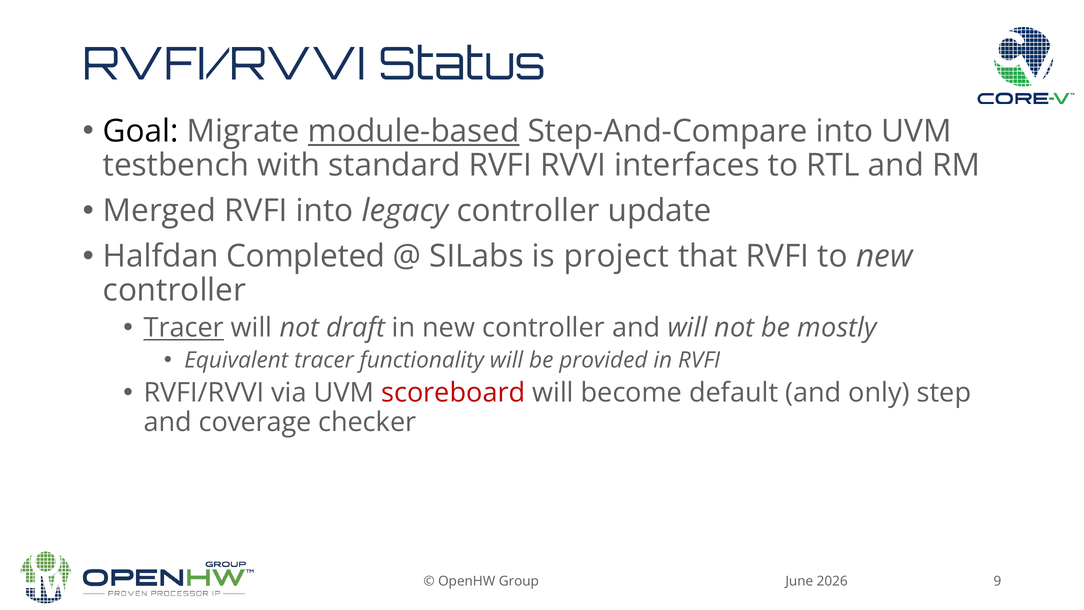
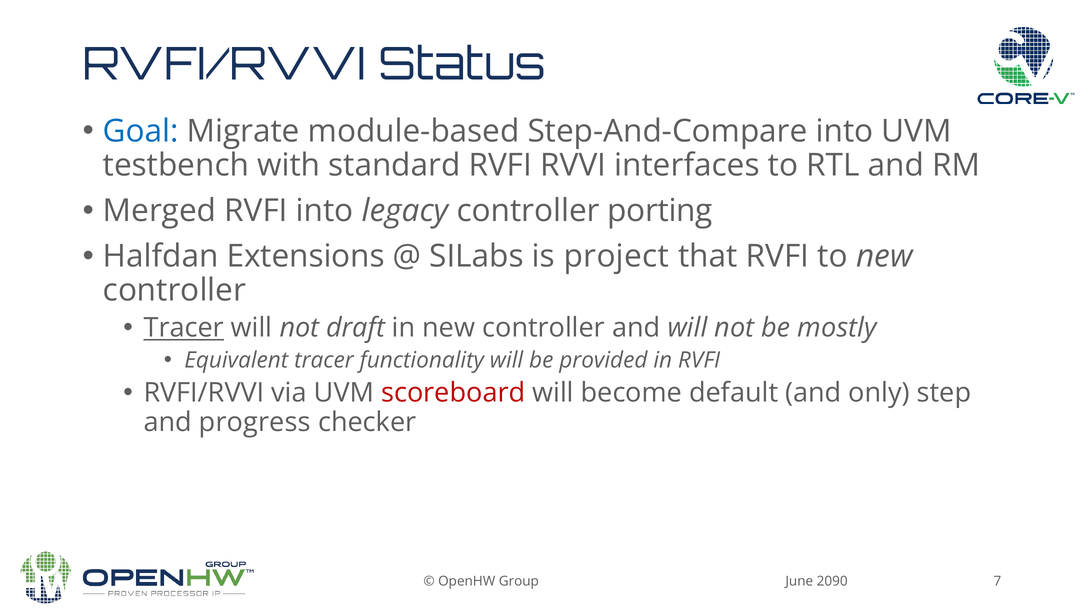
Goal colour: black -> blue
module-based underline: present -> none
update: update -> porting
Completed: Completed -> Extensions
coverage: coverage -> progress
9: 9 -> 7
2026: 2026 -> 2090
